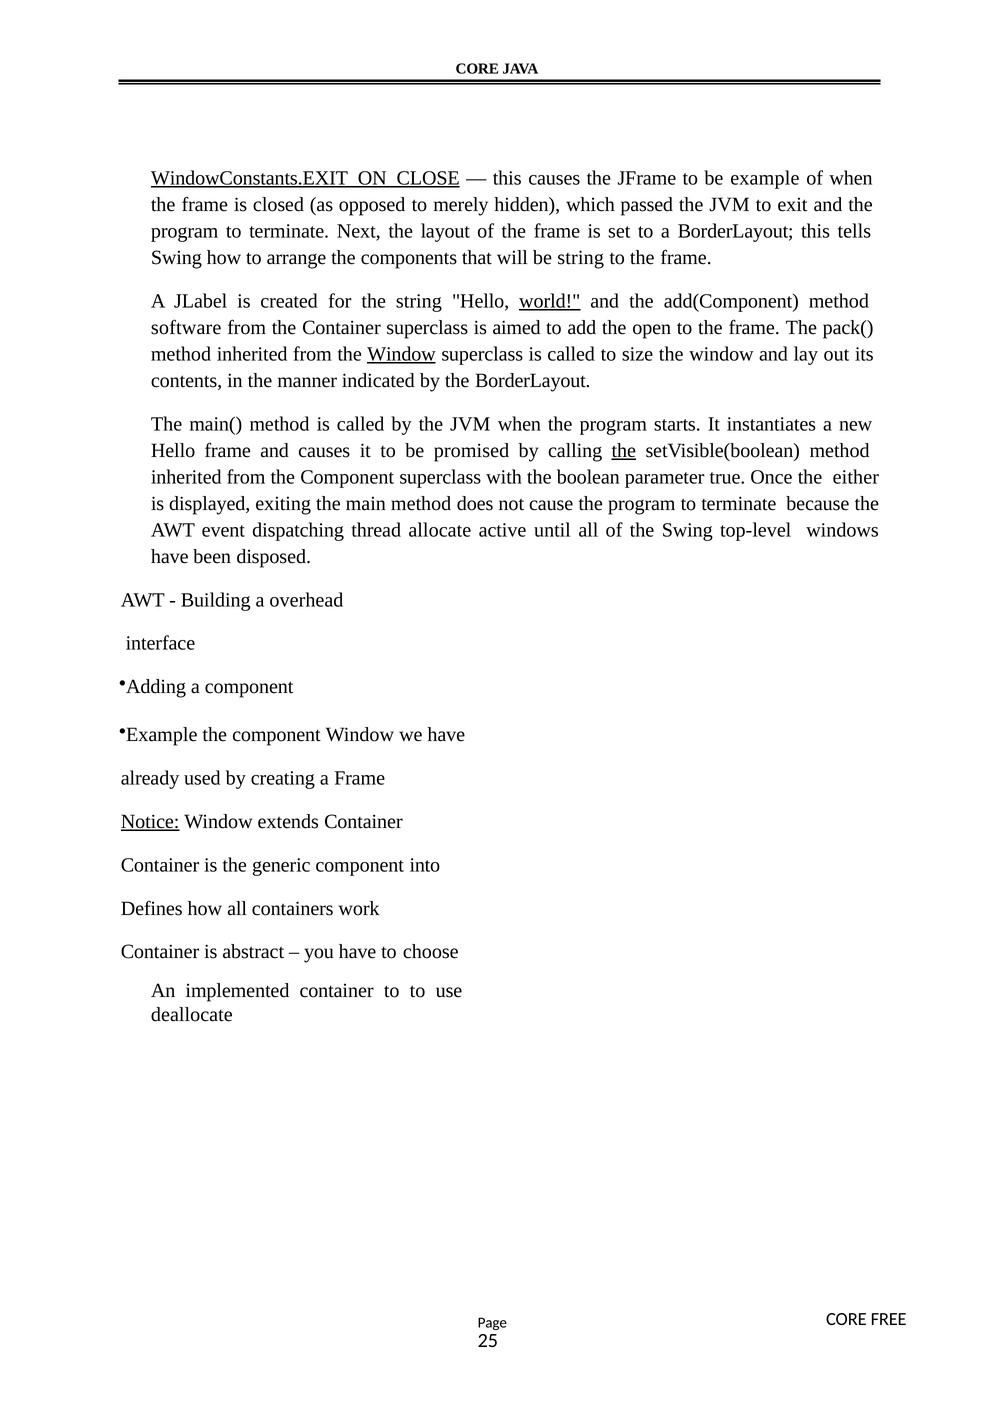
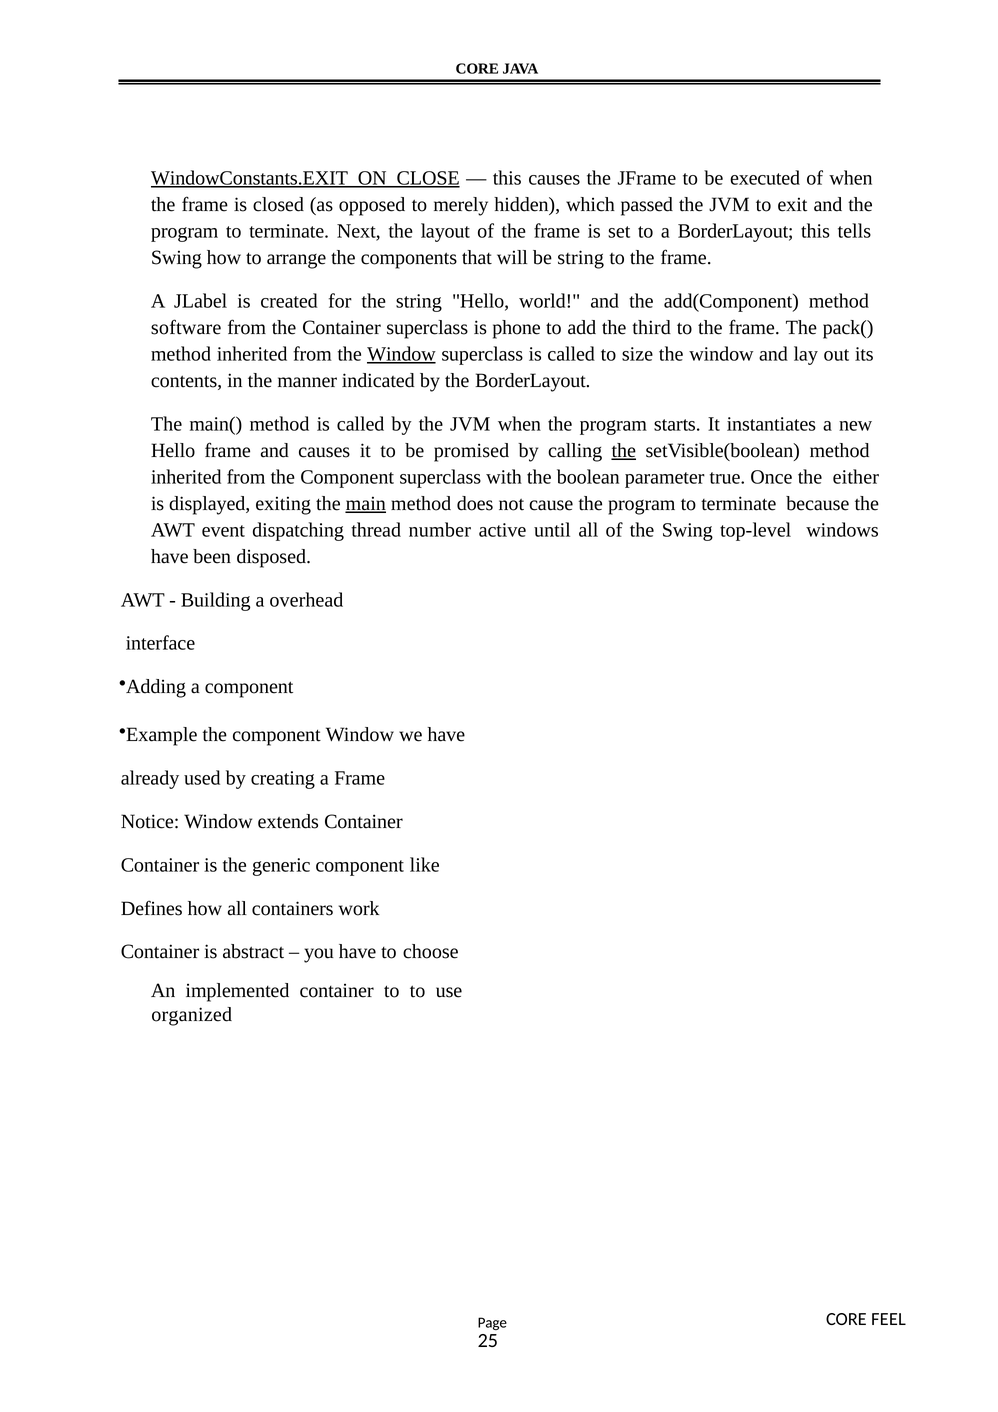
be example: example -> executed
world underline: present -> none
aimed: aimed -> phone
open: open -> third
main underline: none -> present
allocate: allocate -> number
Notice underline: present -> none
into: into -> like
deallocate: deallocate -> organized
FREE: FREE -> FEEL
